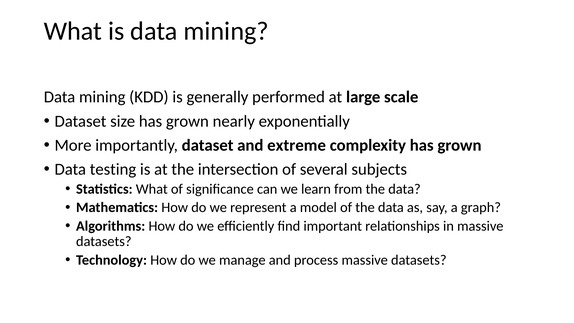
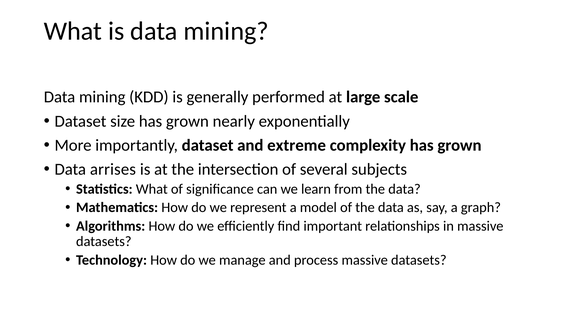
testing: testing -> arrises
